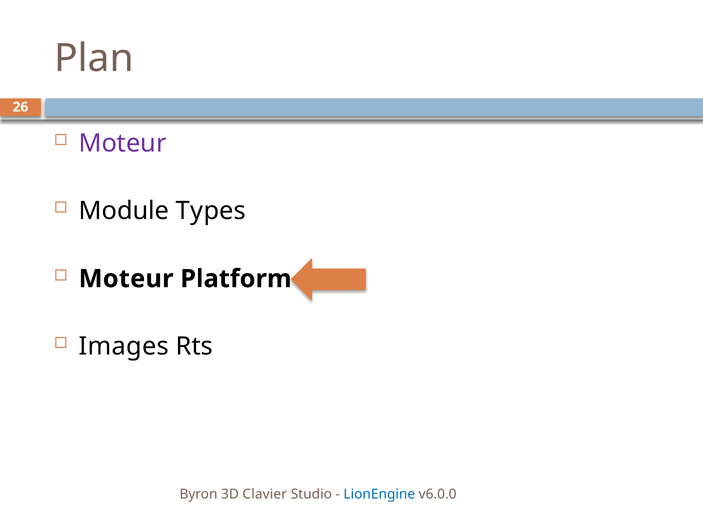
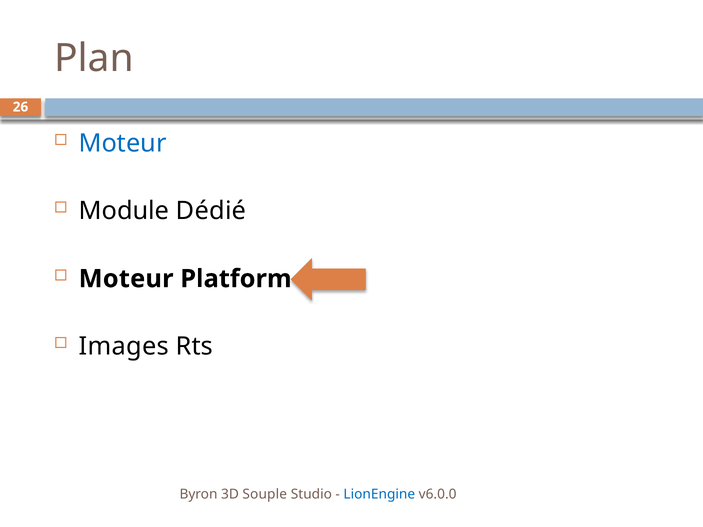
Moteur at (123, 143) colour: purple -> blue
Types: Types -> Dédié
Clavier: Clavier -> Souple
